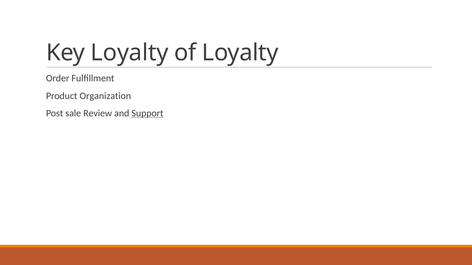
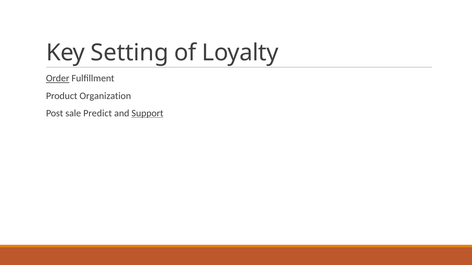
Key Loyalty: Loyalty -> Setting
Order underline: none -> present
Review: Review -> Predict
